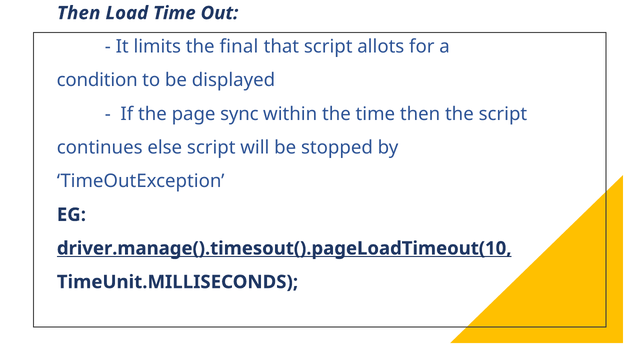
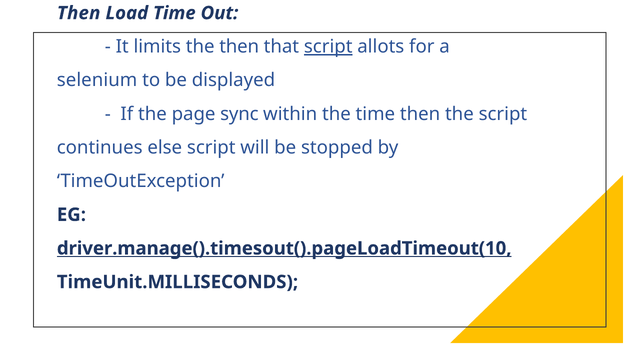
the final: final -> then
script at (328, 47) underline: none -> present
condition: condition -> selenium
